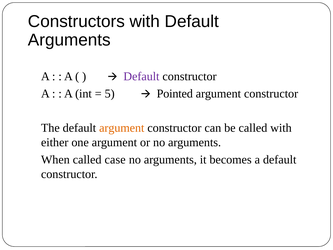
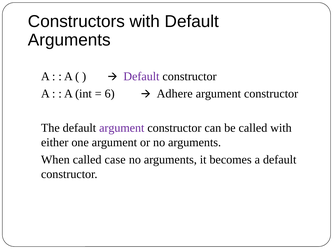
5: 5 -> 6
Pointed: Pointed -> Adhere
argument at (122, 128) colour: orange -> purple
